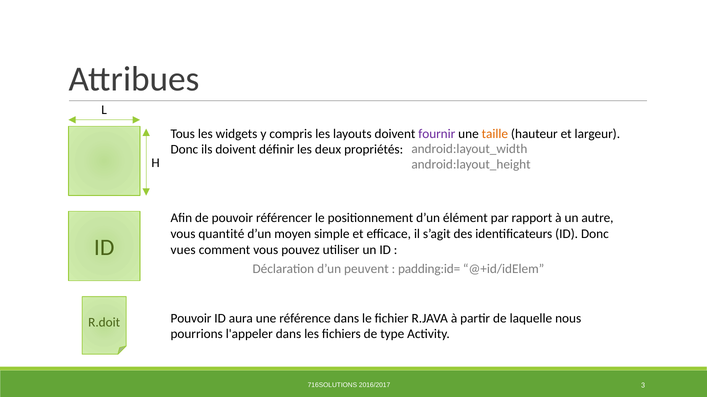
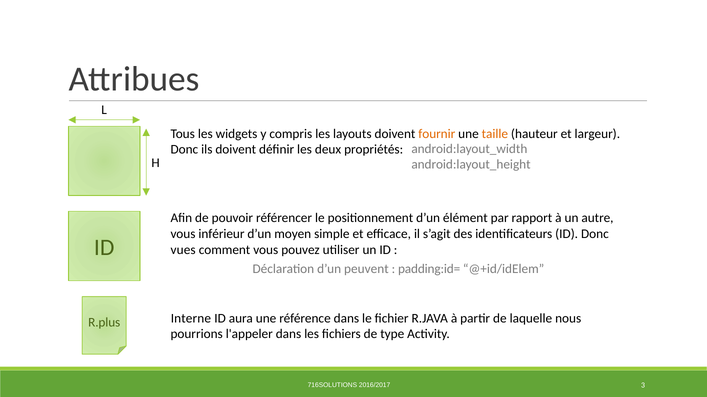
fournir colour: purple -> orange
quantité: quantité -> inférieur
Pouvoir at (191, 319): Pouvoir -> Interne
R.doit: R.doit -> R.plus
